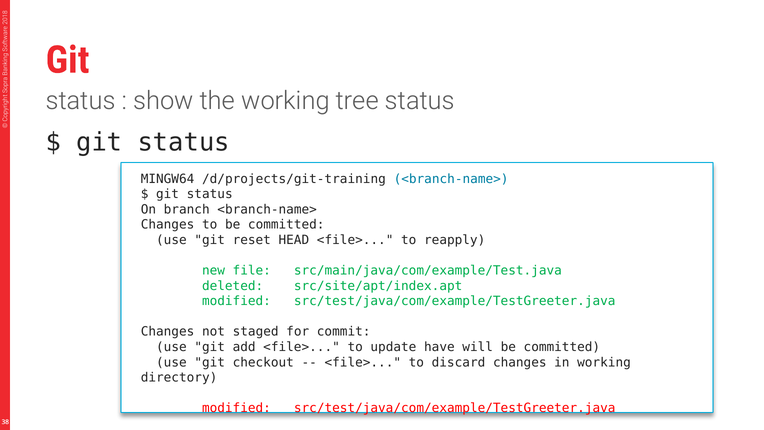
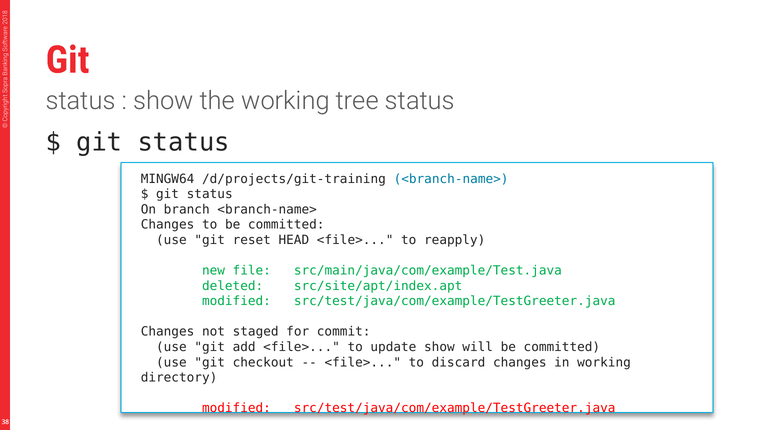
update have: have -> show
